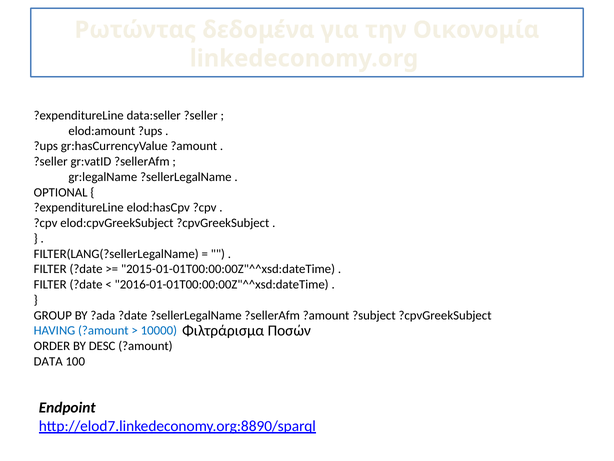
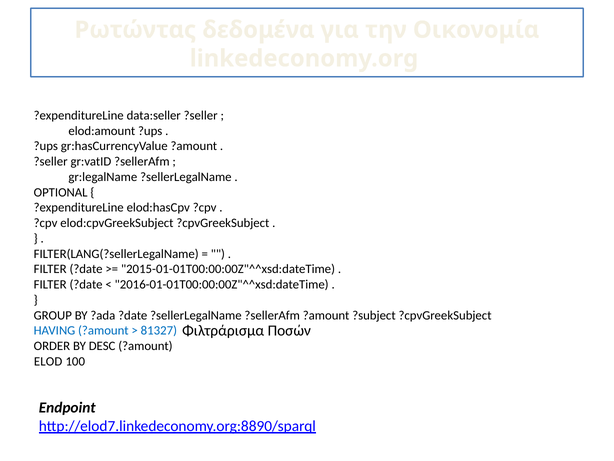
10000: 10000 -> 81327
DATA: DATA -> ELOD
